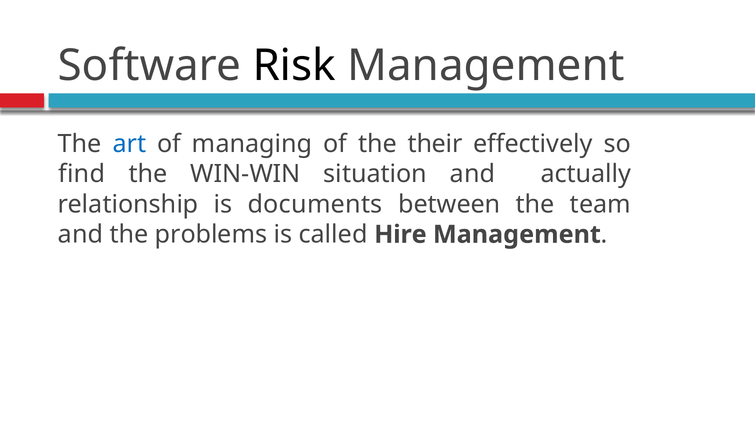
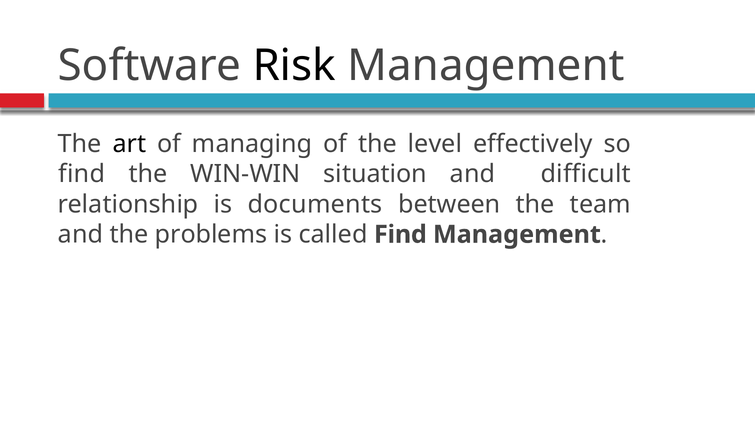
art colour: blue -> black
their: their -> level
actually: actually -> difficult
called Hire: Hire -> Find
